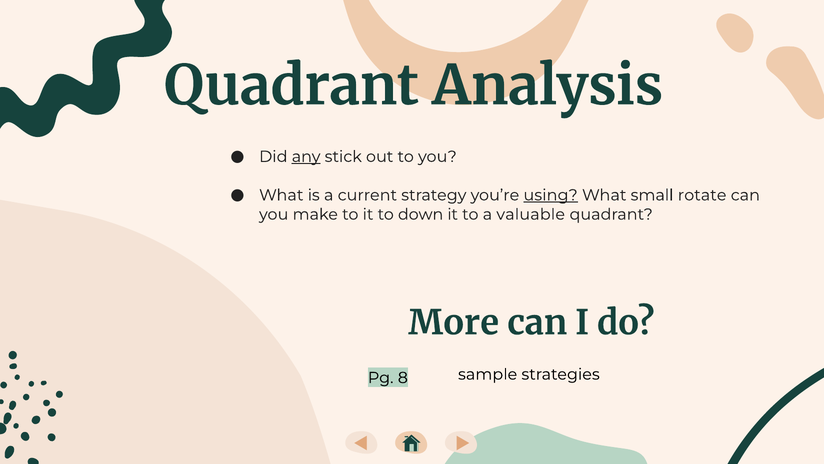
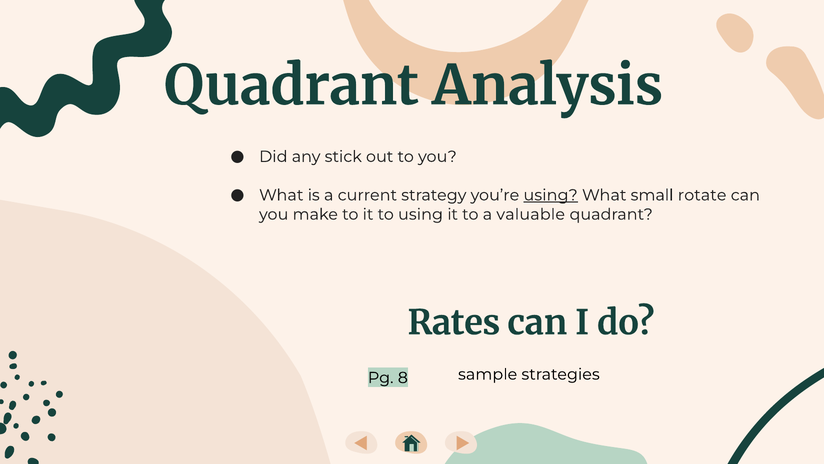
any underline: present -> none
to down: down -> using
More: More -> Rates
